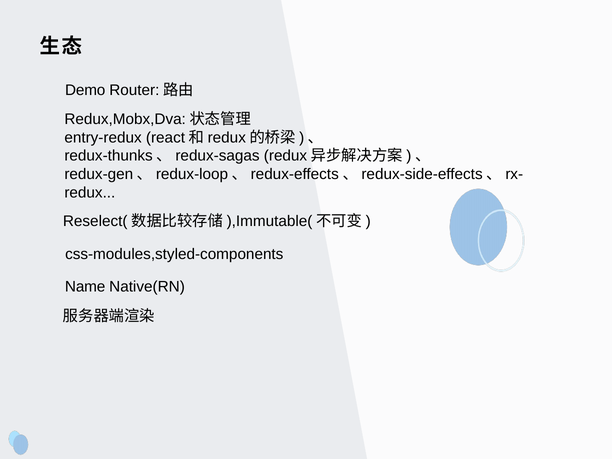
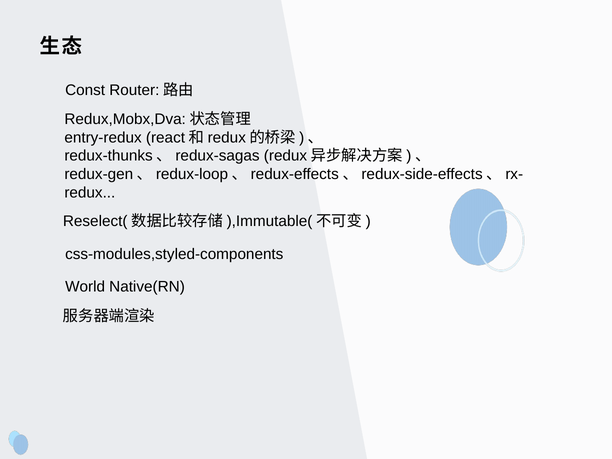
Demo: Demo -> Const
Name: Name -> World
